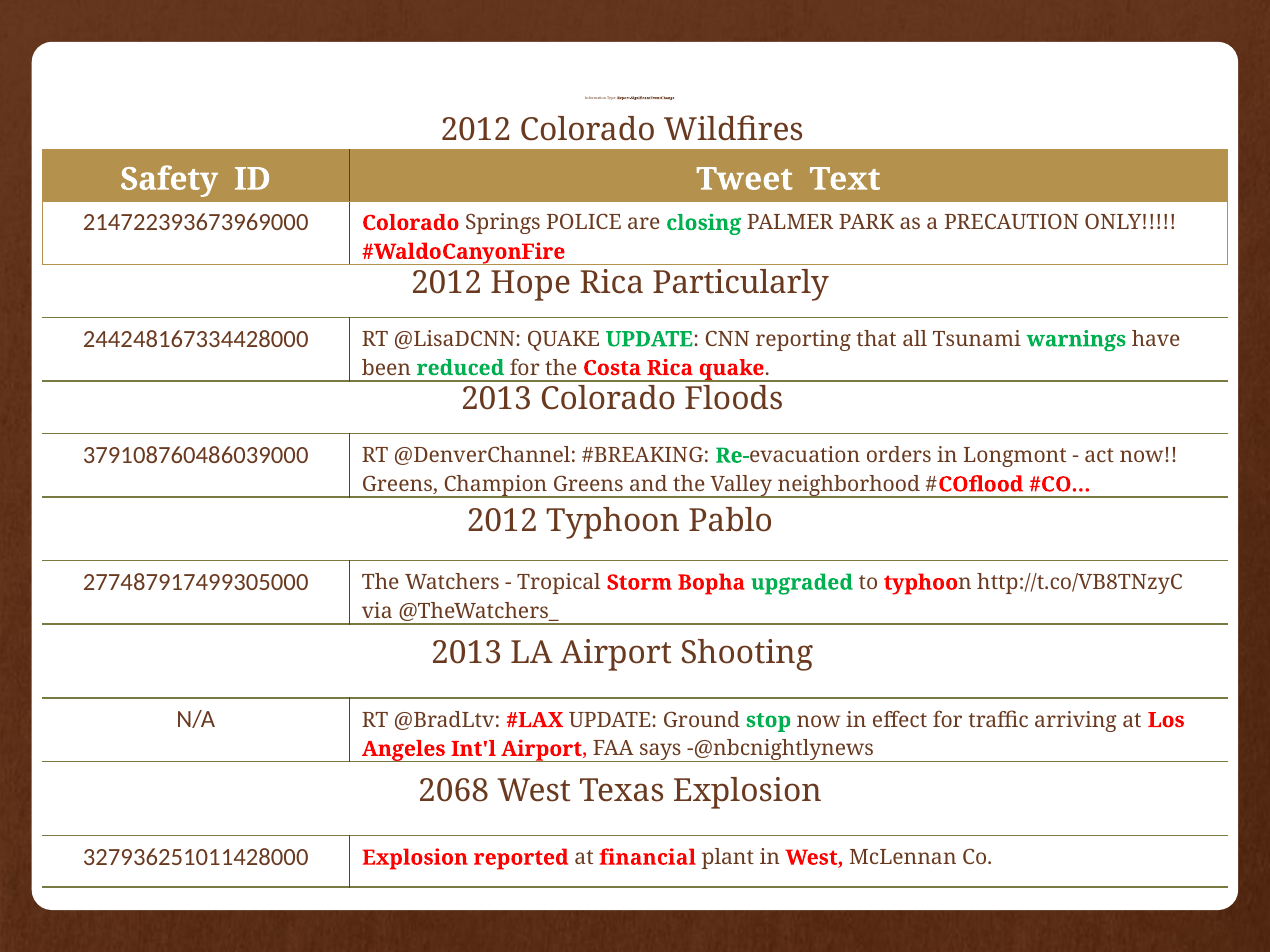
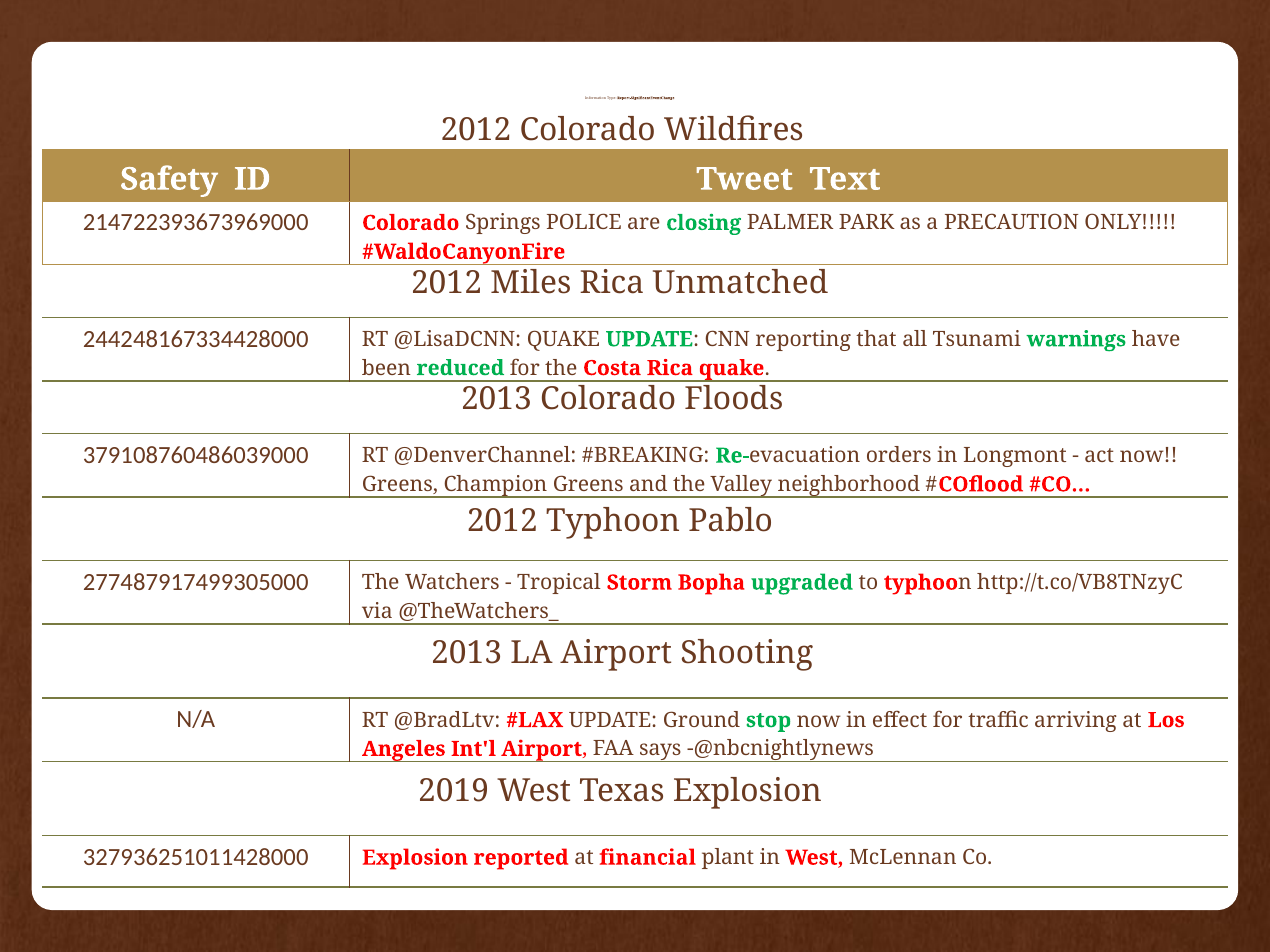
Hope: Hope -> Miles
Particularly: Particularly -> Unmatched
2068: 2068 -> 2019
